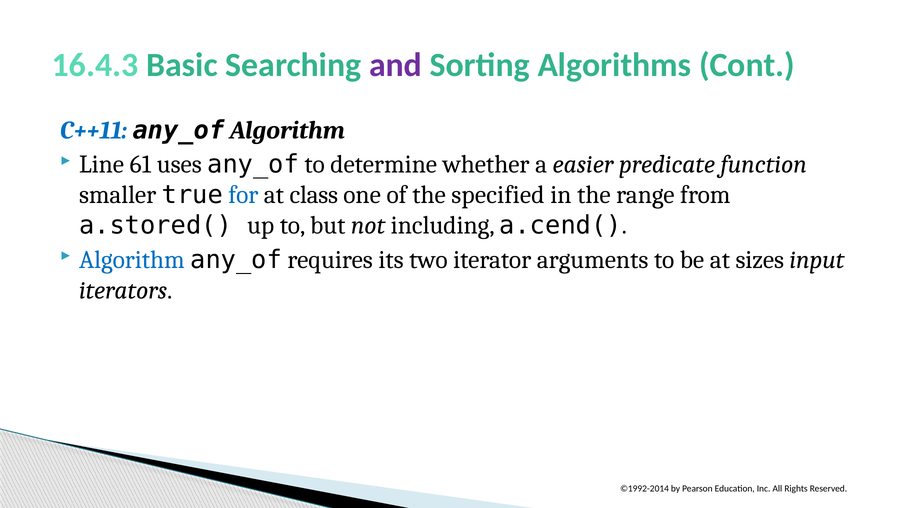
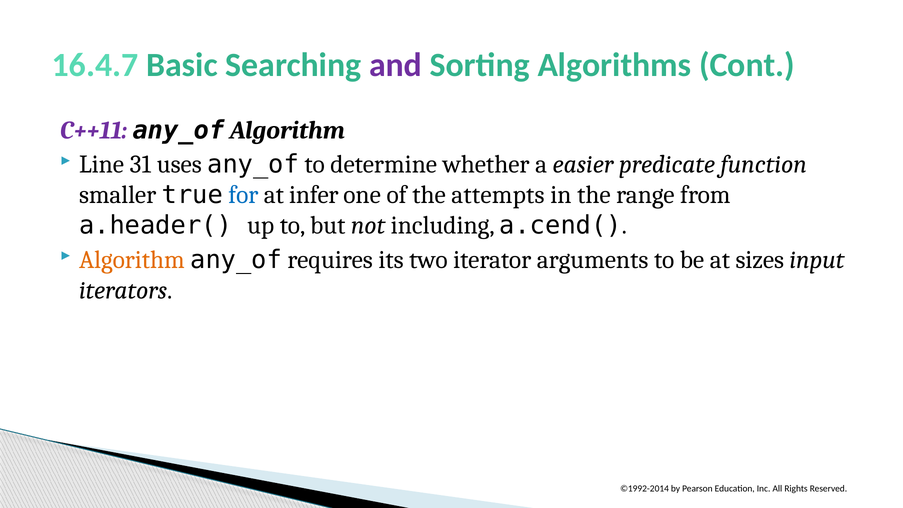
16.4.3: 16.4.3 -> 16.4.7
C++11 colour: blue -> purple
61: 61 -> 31
class: class -> infer
specified: specified -> attempts
a.stored(: a.stored( -> a.header(
Algorithm at (132, 260) colour: blue -> orange
